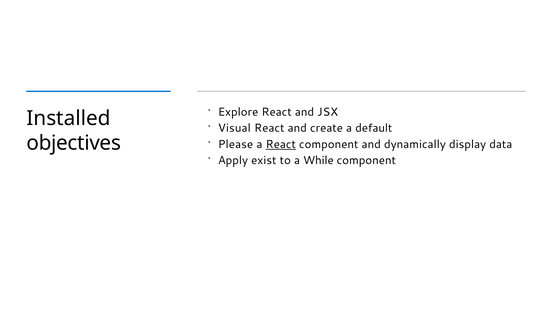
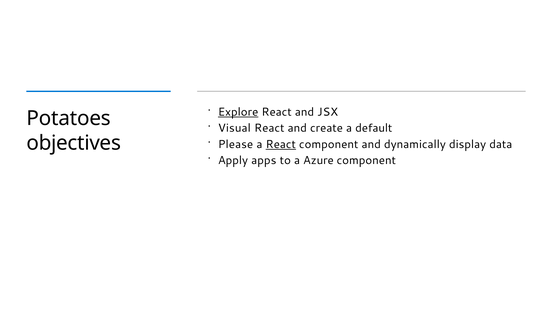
Explore underline: none -> present
Installed: Installed -> Potatoes
exist: exist -> apps
While: While -> Azure
